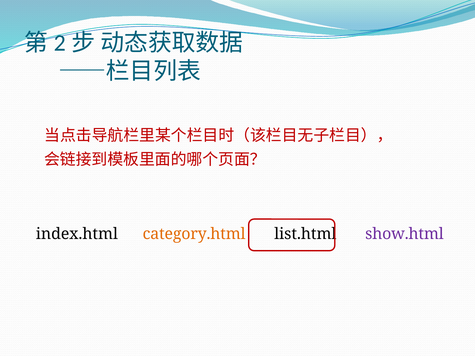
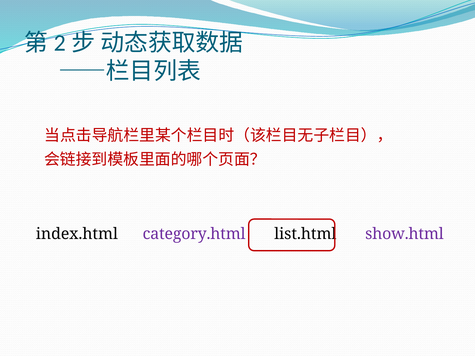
category.html colour: orange -> purple
